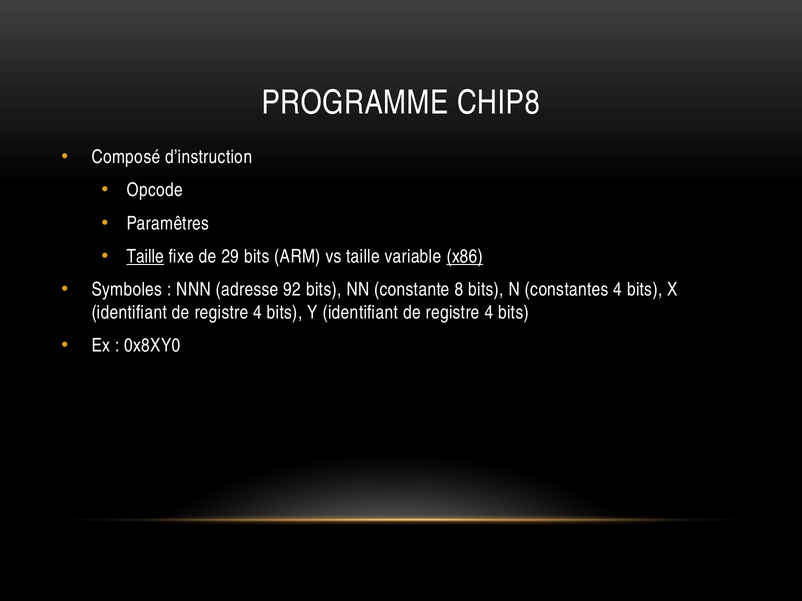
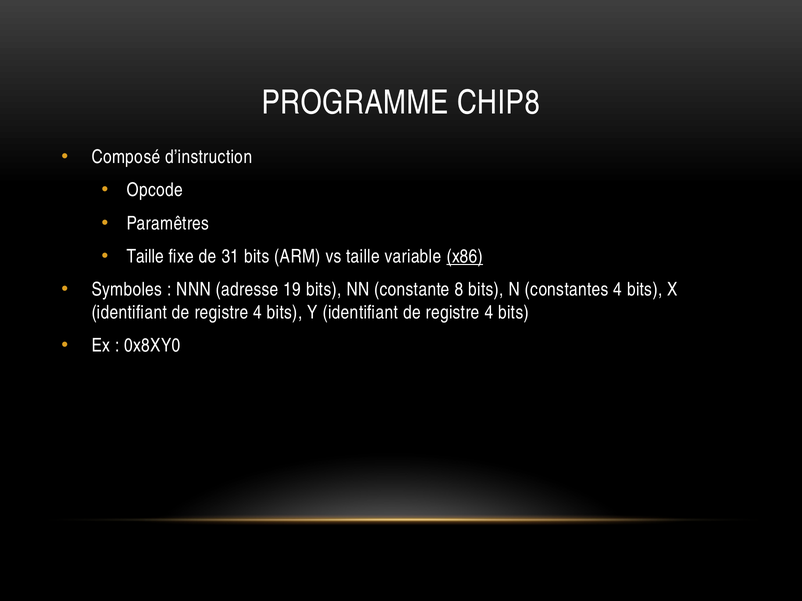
Taille at (145, 257) underline: present -> none
29: 29 -> 31
92: 92 -> 19
